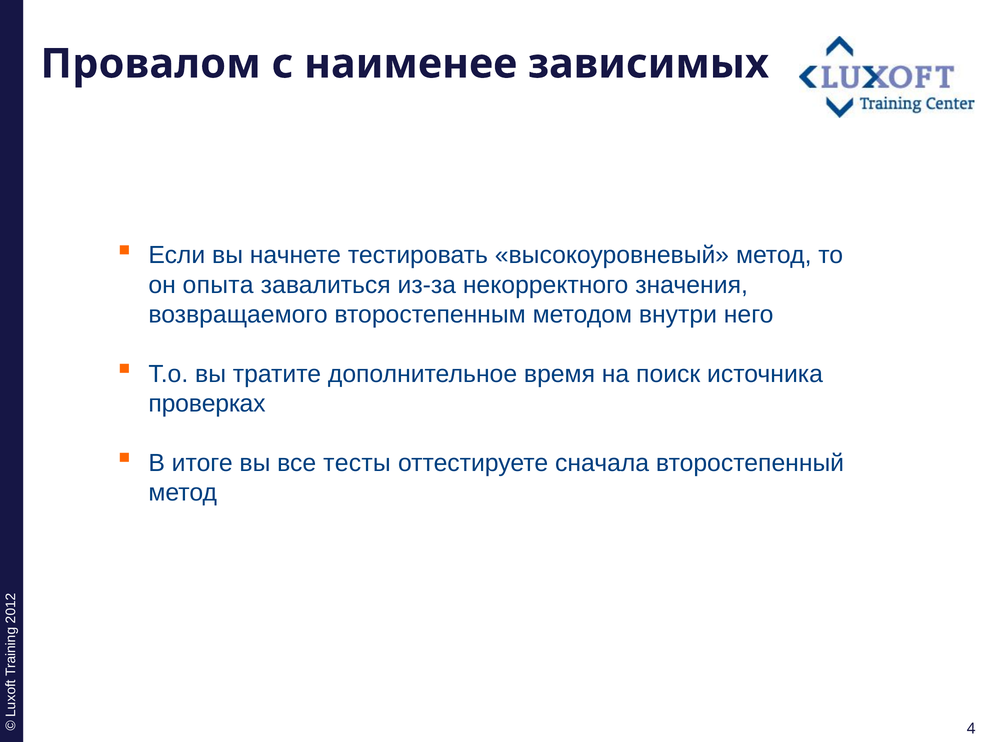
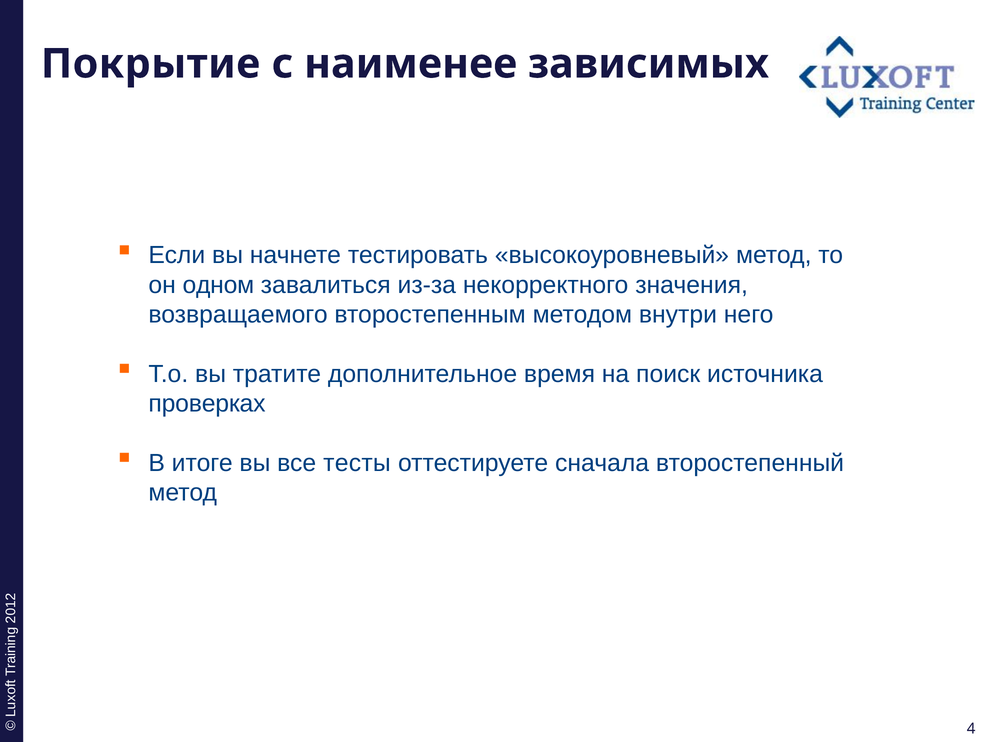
Провалом: Провалом -> Покрытие
опыта: опыта -> одном
